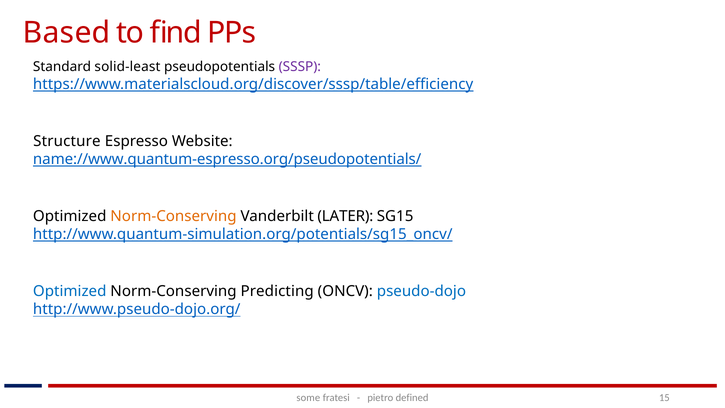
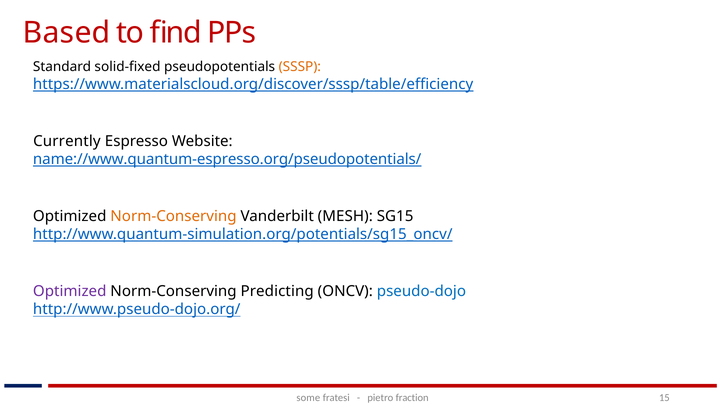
solid-least: solid-least -> solid-fixed
SSSP colour: purple -> orange
Structure: Structure -> Currently
LATER: LATER -> MESH
Optimized at (70, 291) colour: blue -> purple
defined: defined -> fraction
